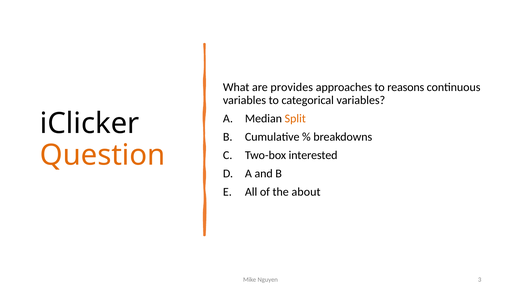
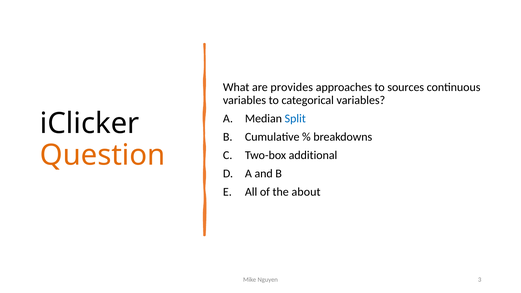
reasons: reasons -> sources
Split colour: orange -> blue
interested: interested -> additional
